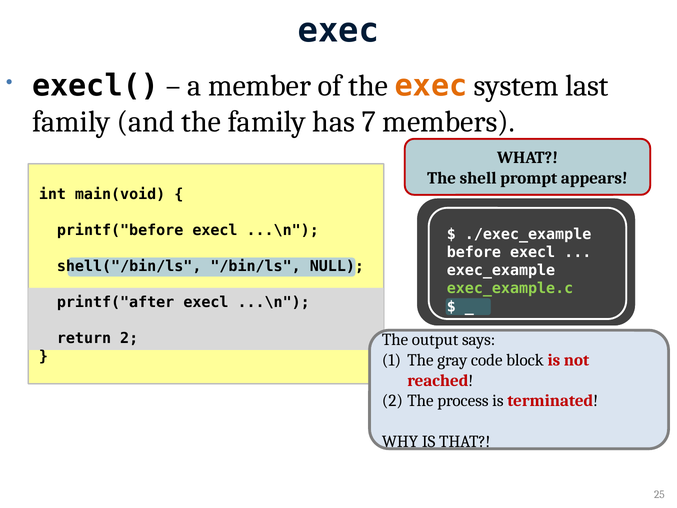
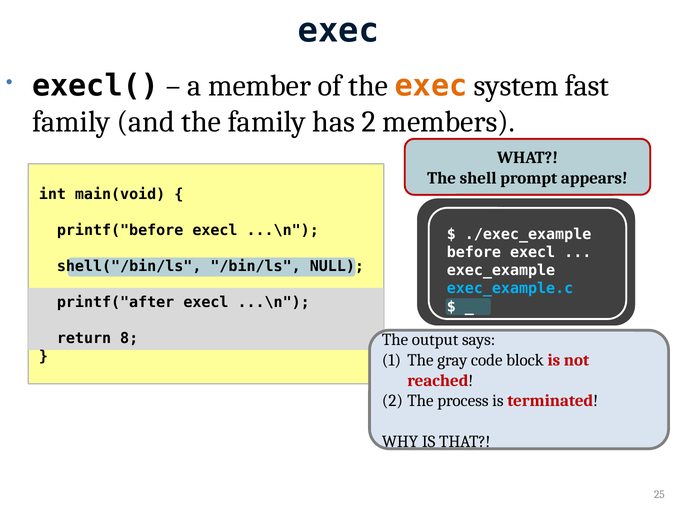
last: last -> fast
has 7: 7 -> 2
exec_example.c colour: light green -> light blue
return 2: 2 -> 8
